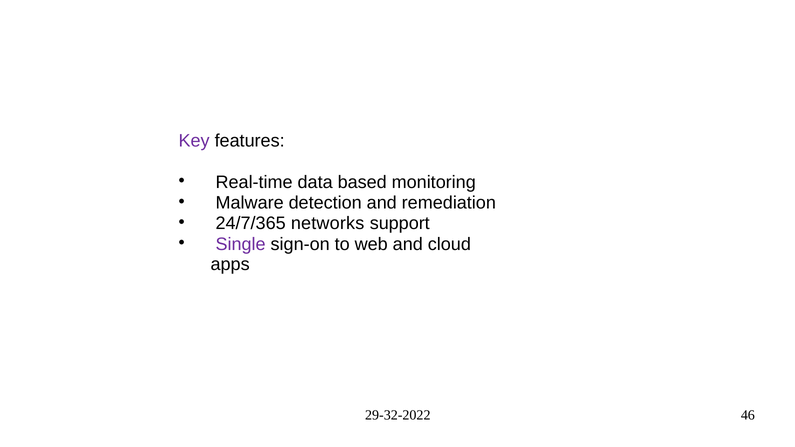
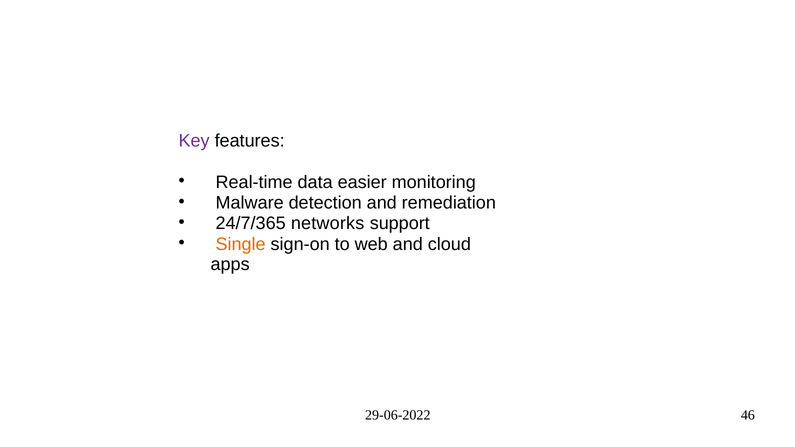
based: based -> easier
Single colour: purple -> orange
29-32-2022: 29-32-2022 -> 29-06-2022
